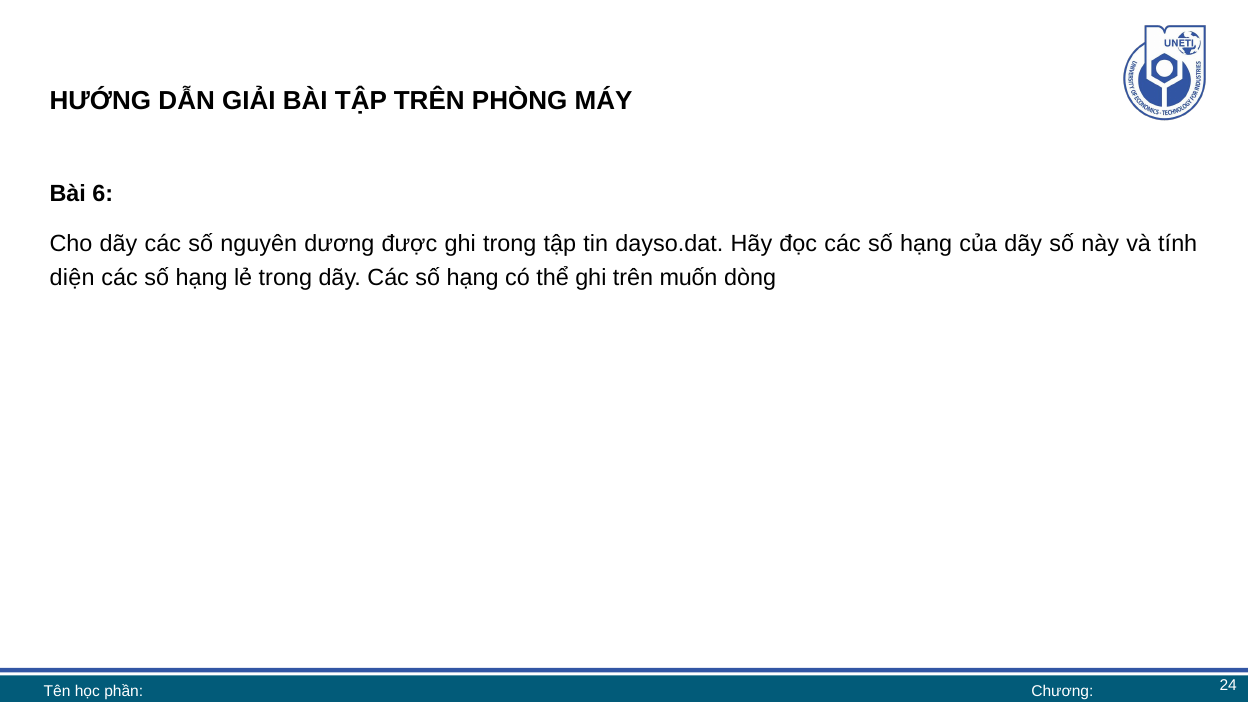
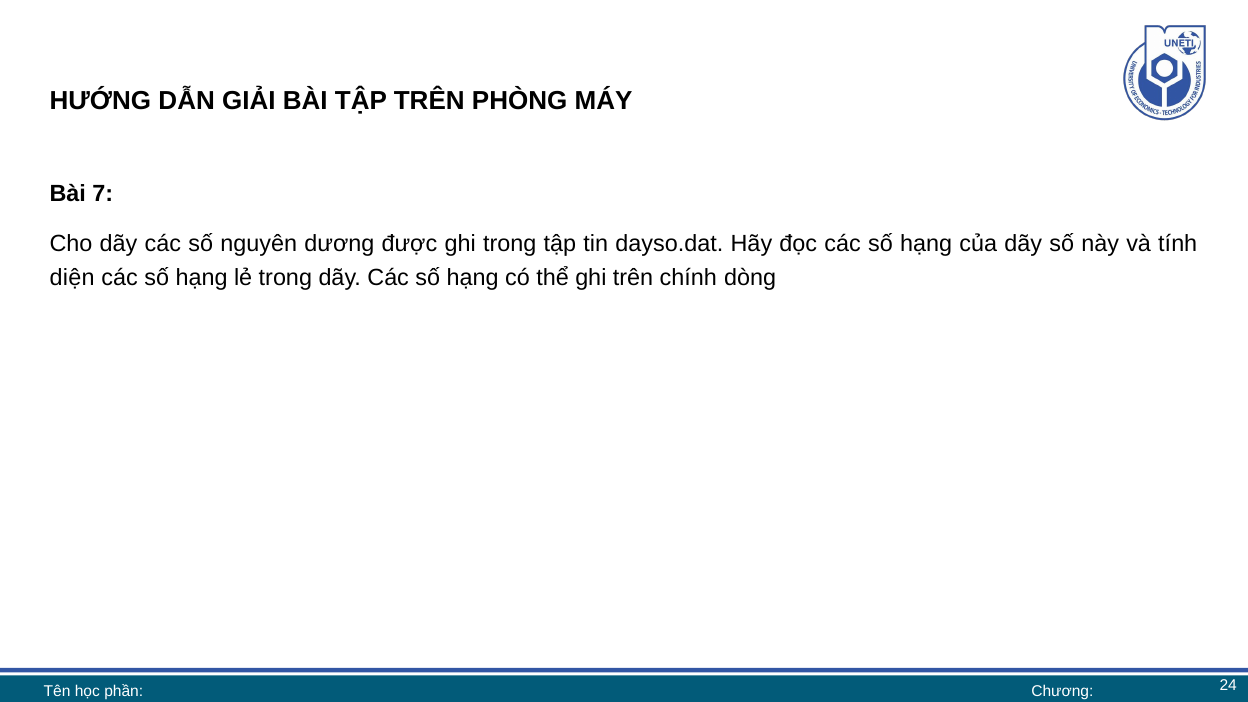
6: 6 -> 7
muốn: muốn -> chính
